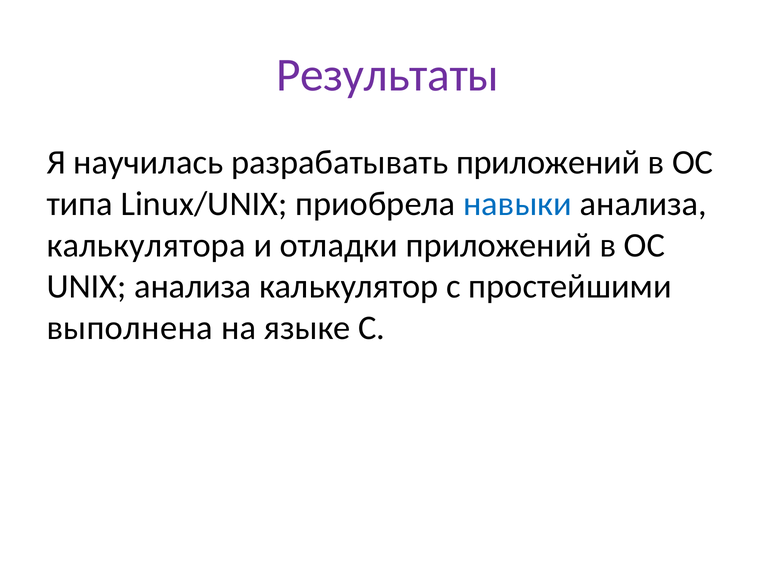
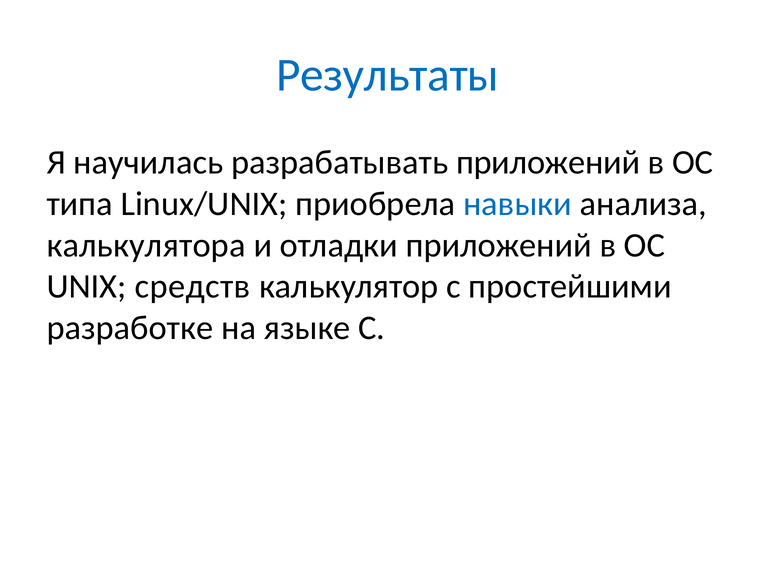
Результаты colour: purple -> blue
UNIX анализа: анализа -> средств
выполнена: выполнена -> разработке
